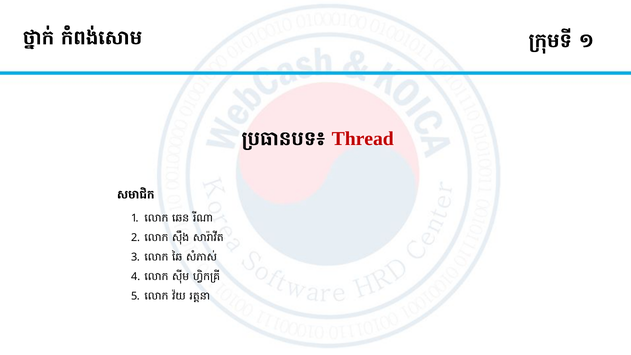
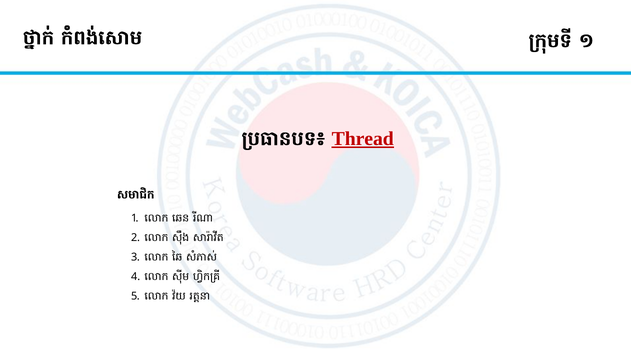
Thread underline: none -> present
